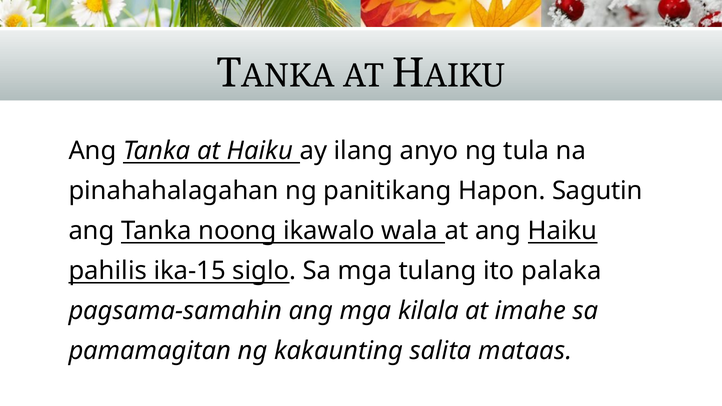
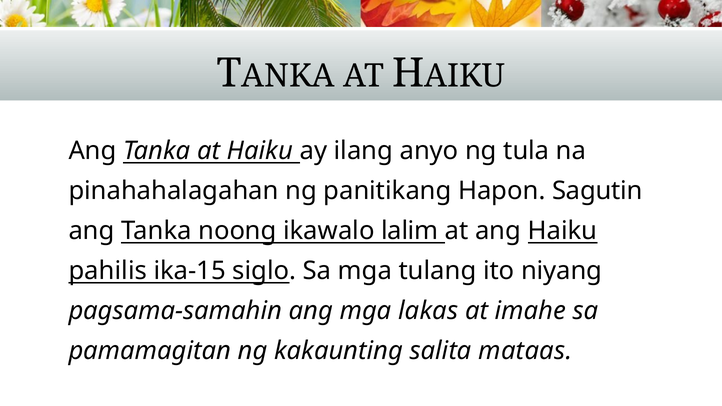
wala: wala -> lalim
palaka: palaka -> niyang
kilala: kilala -> lakas
